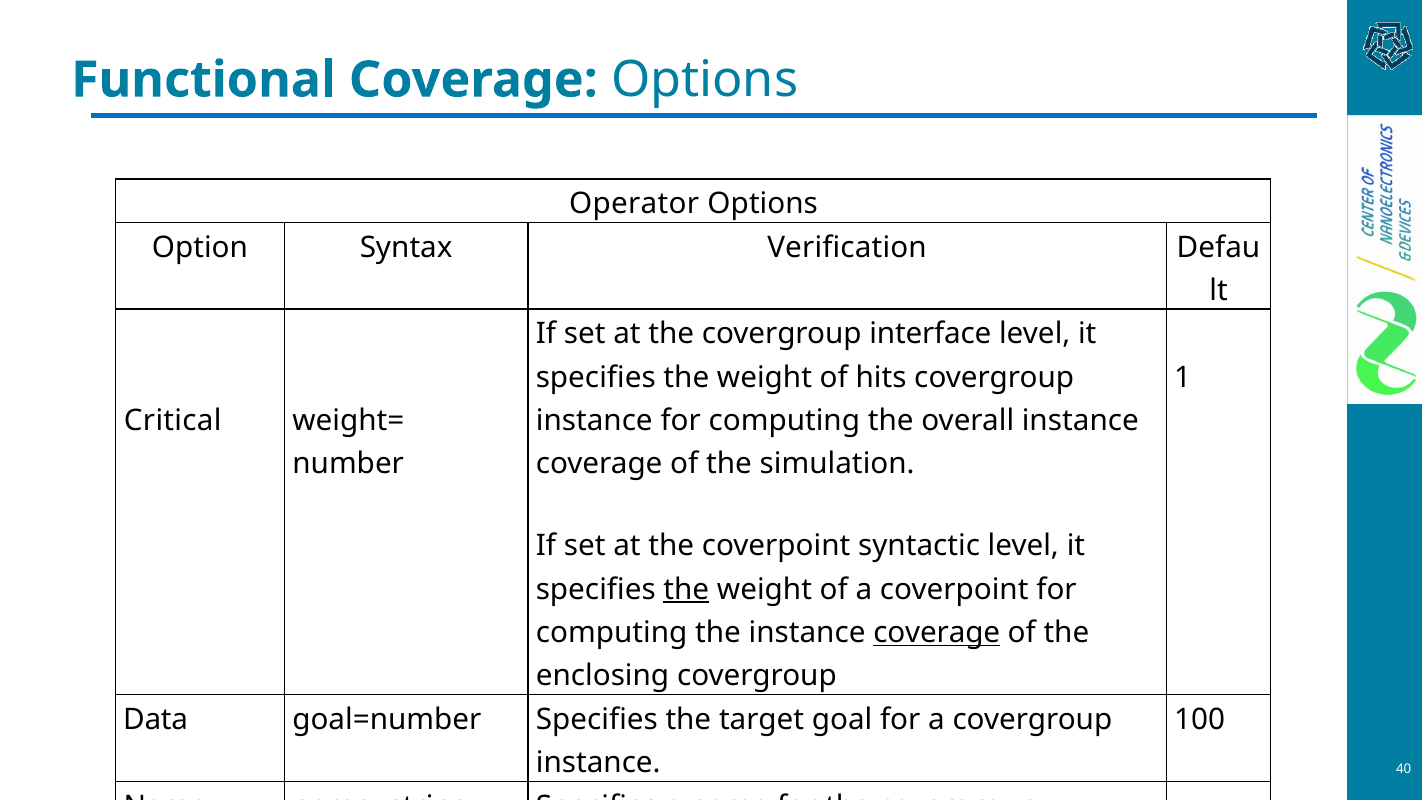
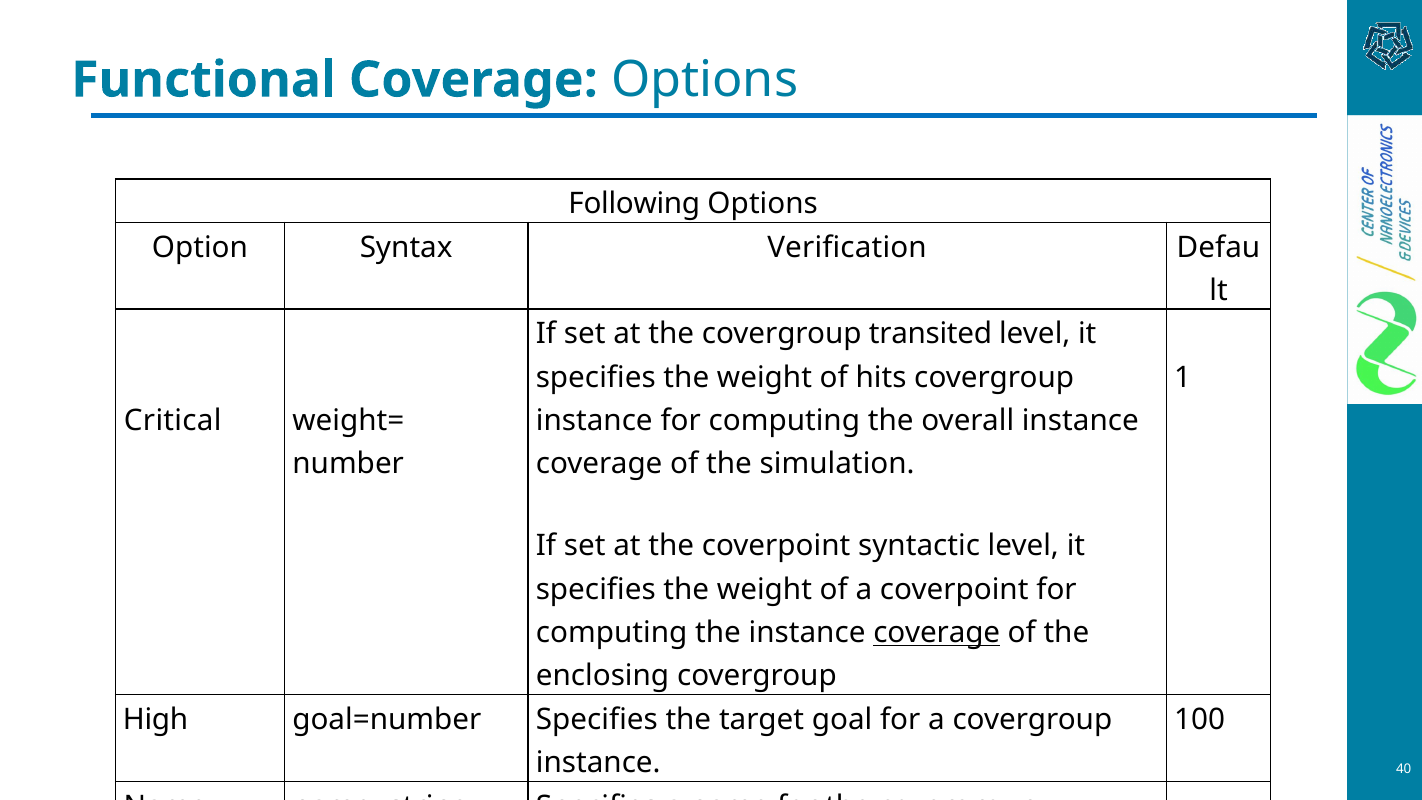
Operator: Operator -> Following
interface: interface -> transited
the at (686, 589) underline: present -> none
Data: Data -> High
